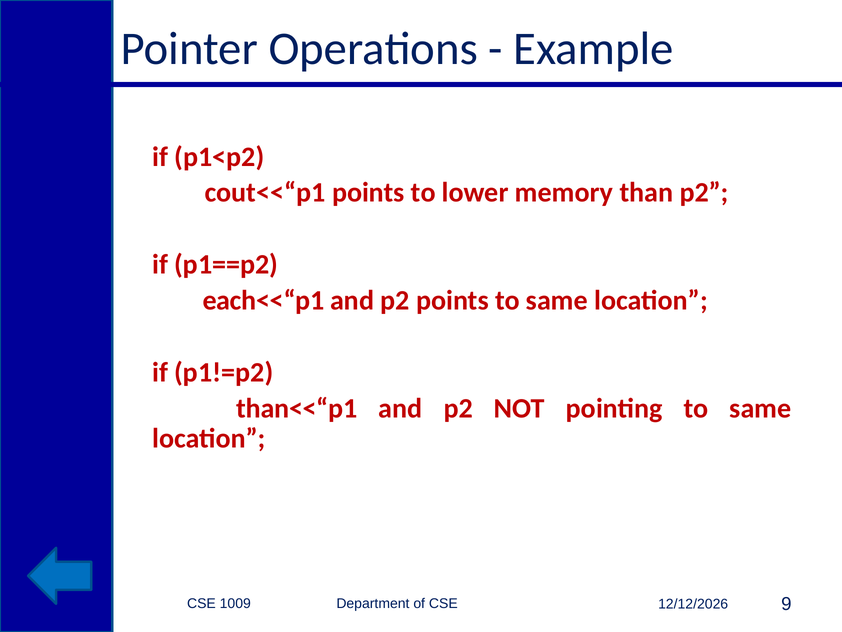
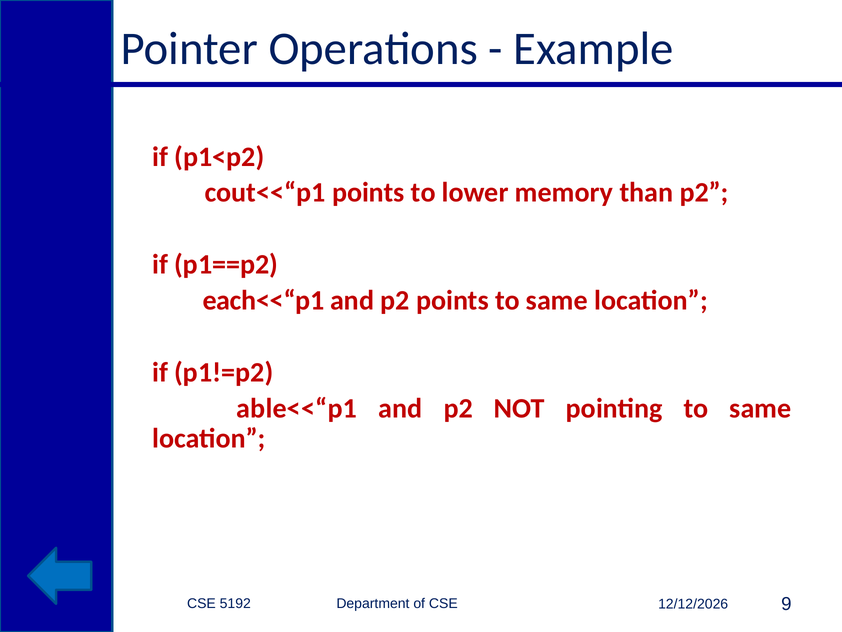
than<<“p1: than<<“p1 -> able<<“p1
1009: 1009 -> 5192
